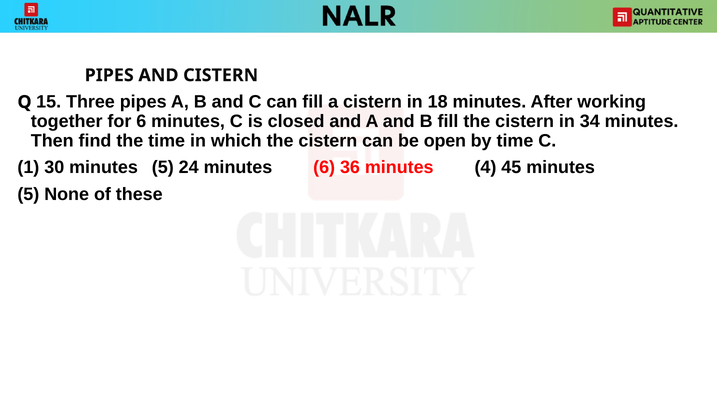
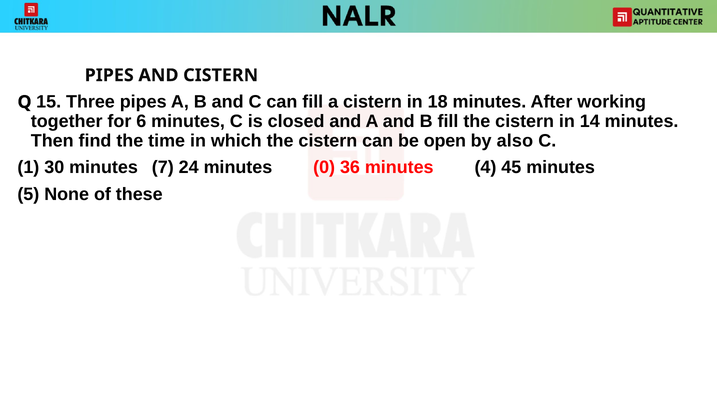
34: 34 -> 14
by time: time -> also
30 minutes 5: 5 -> 7
minutes 6: 6 -> 0
